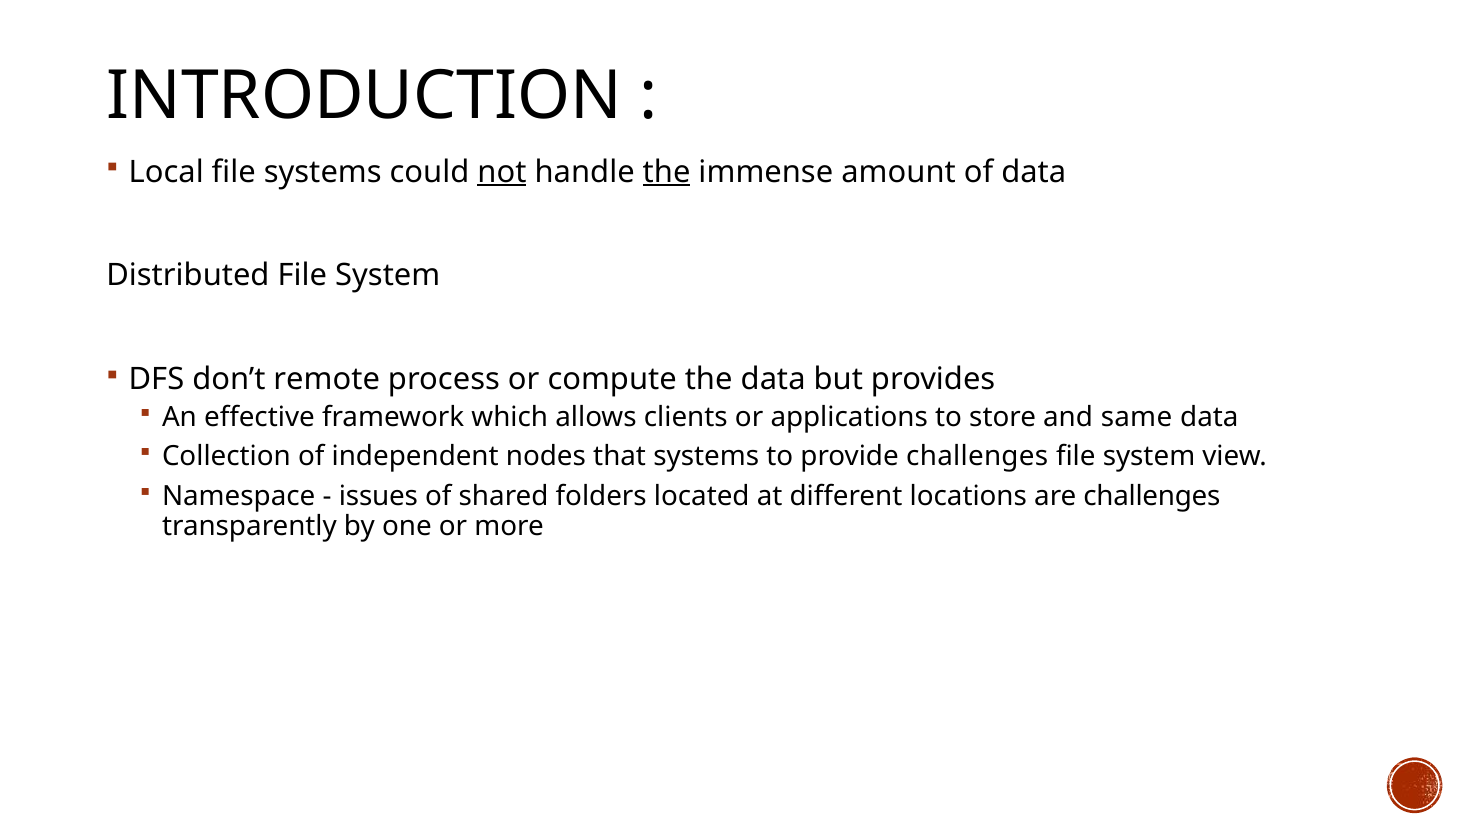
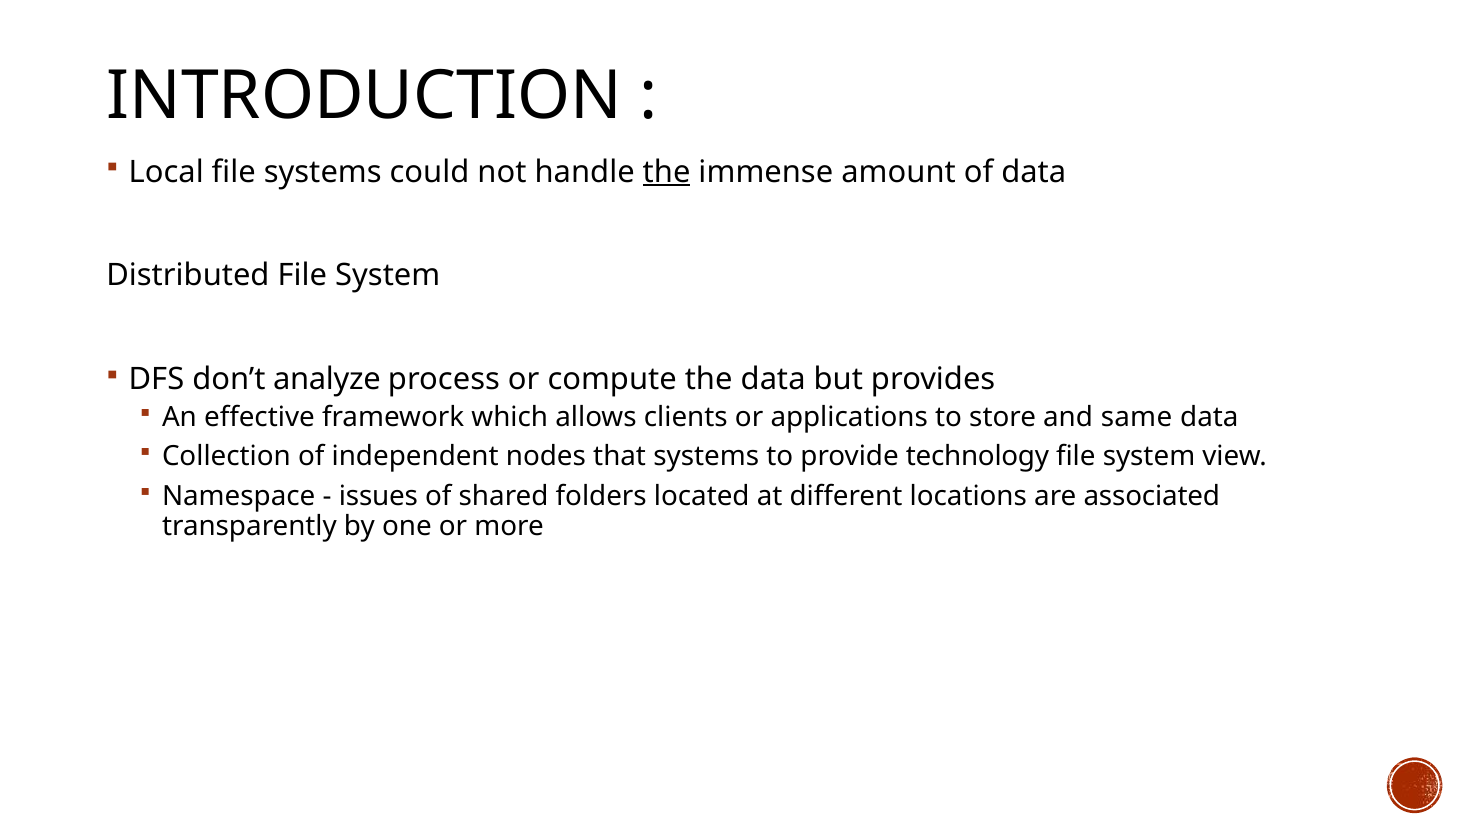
not underline: present -> none
remote: remote -> analyze
provide challenges: challenges -> technology
are challenges: challenges -> associated
